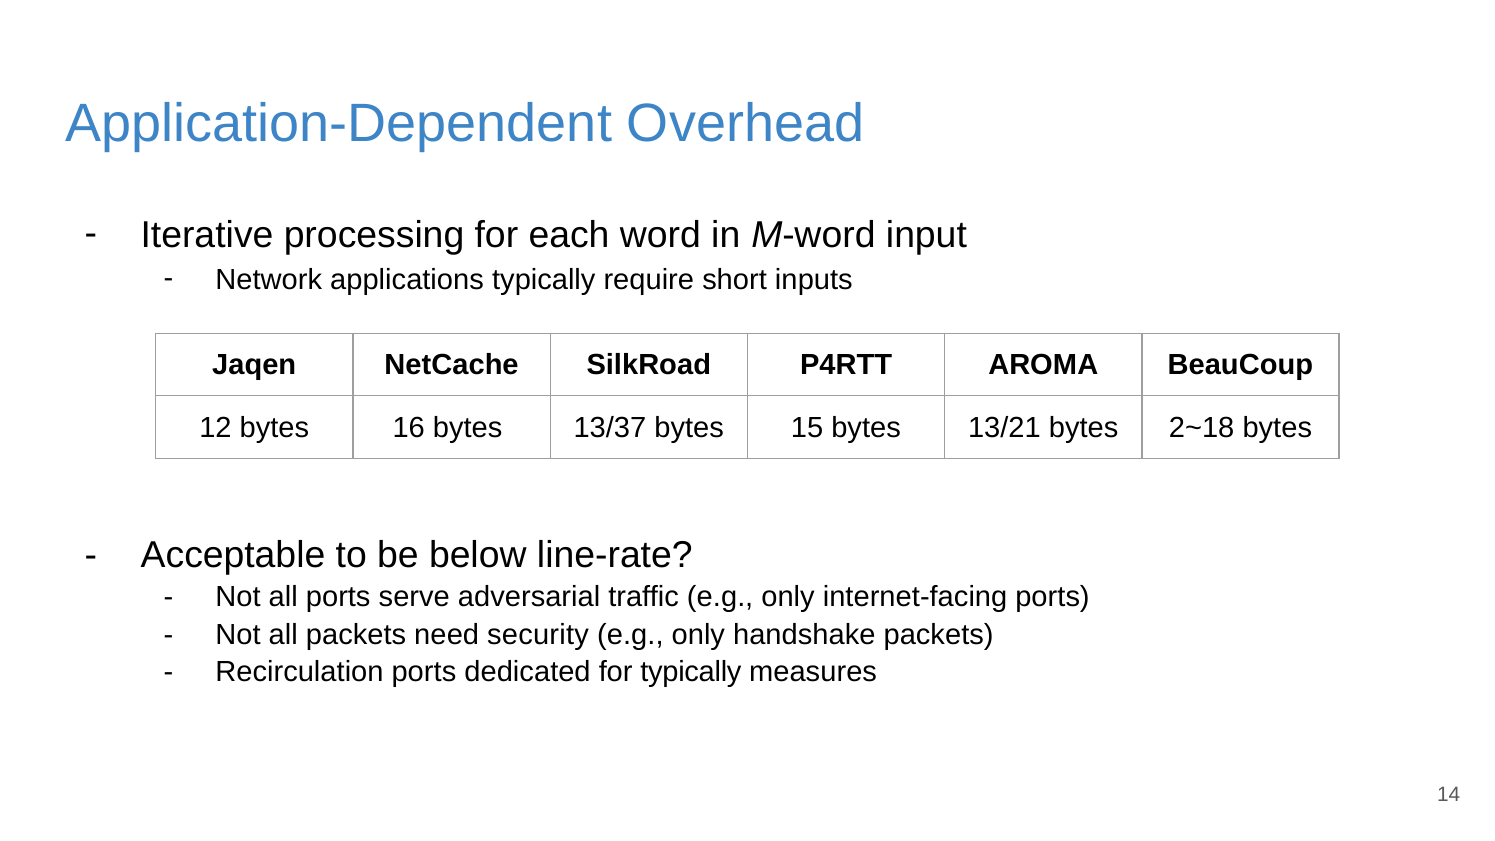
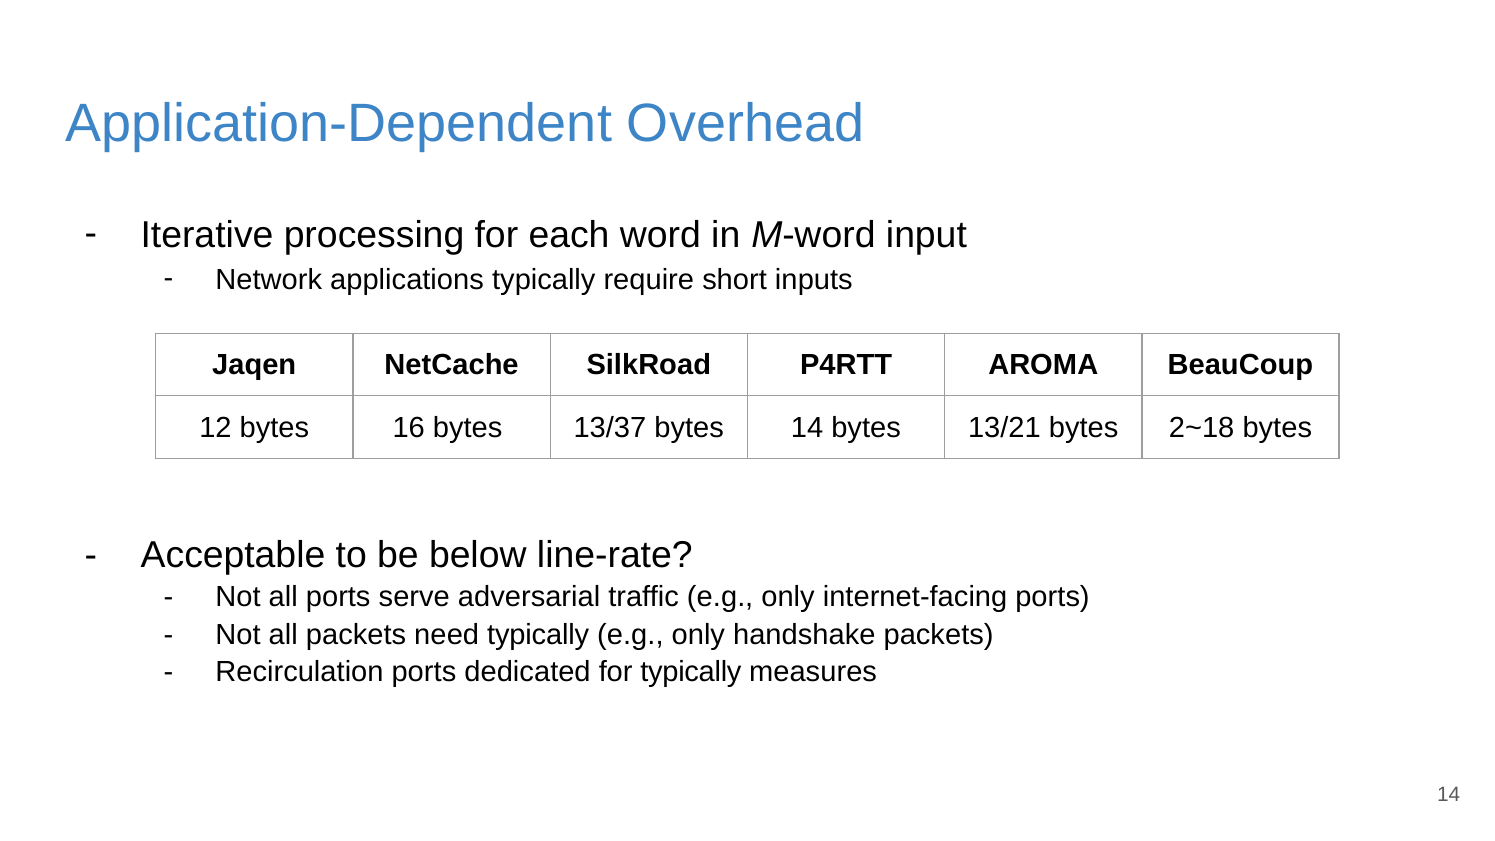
bytes 15: 15 -> 14
need security: security -> typically
